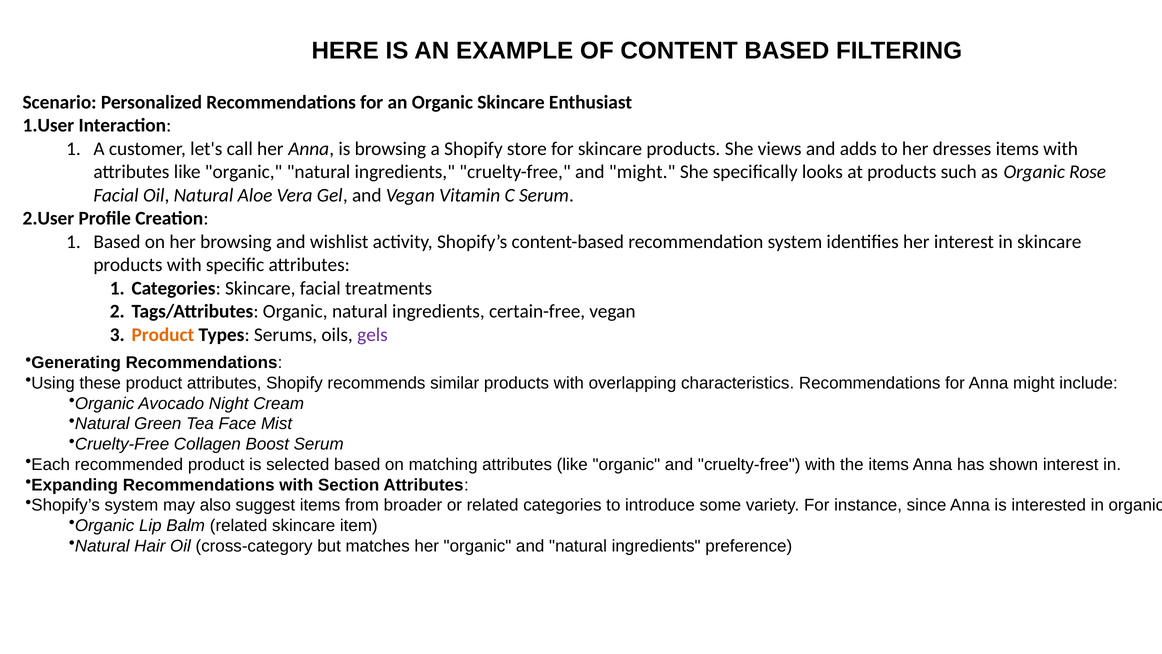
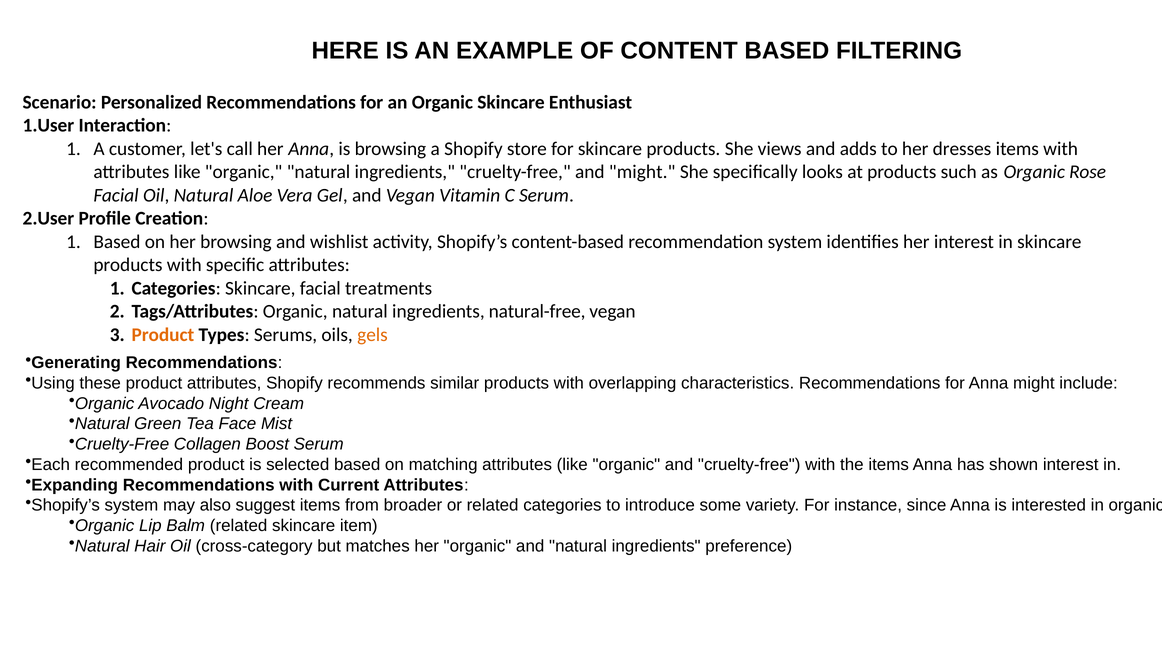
certain-free: certain-free -> natural-free
gels colour: purple -> orange
Section: Section -> Current
